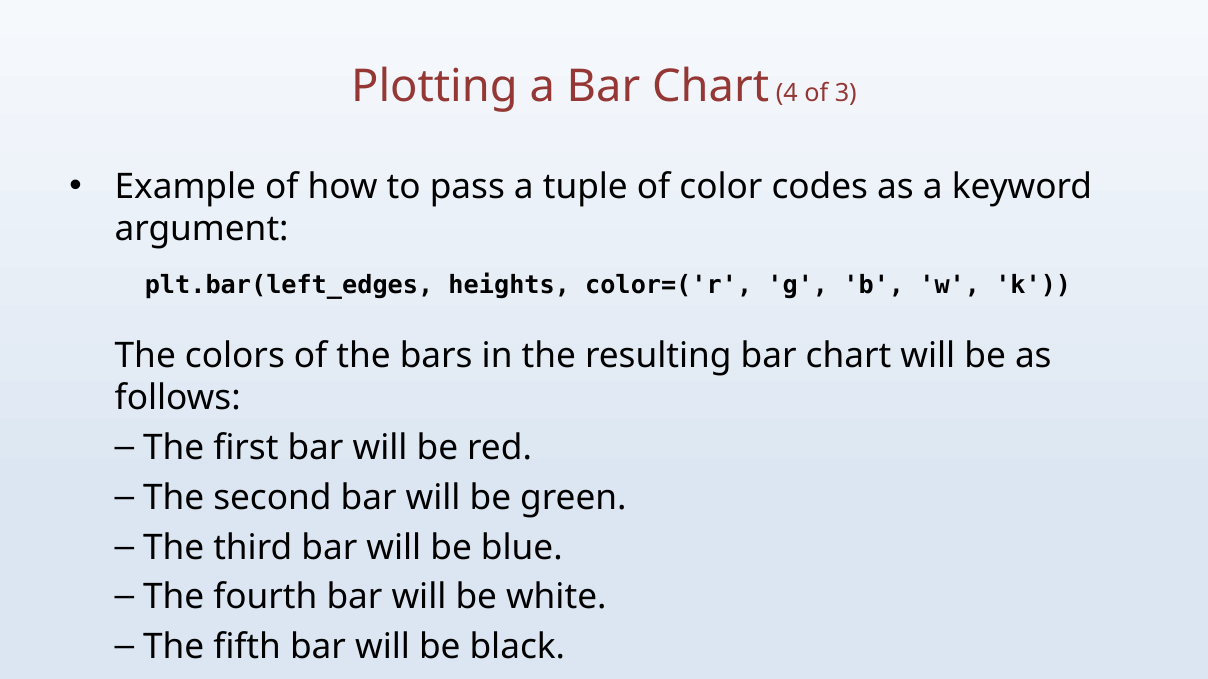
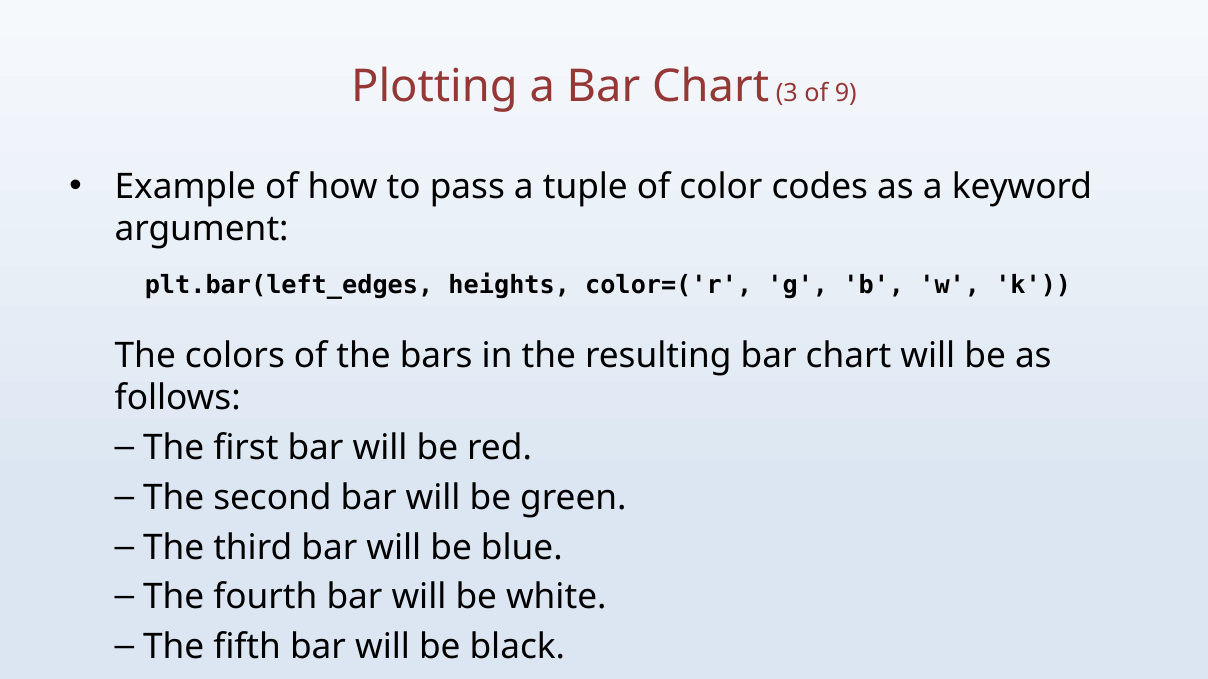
4: 4 -> 3
3: 3 -> 9
